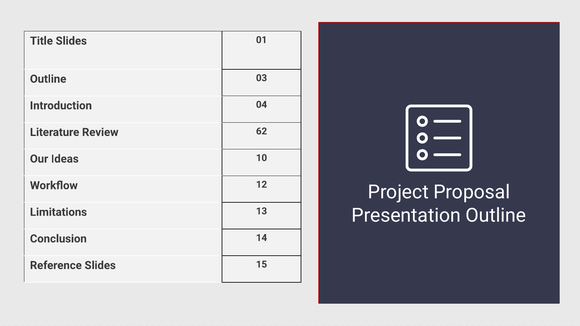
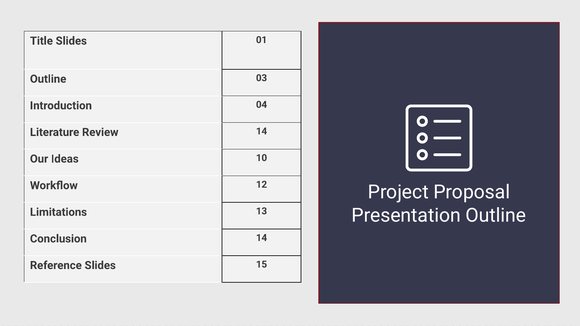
Review 62: 62 -> 14
